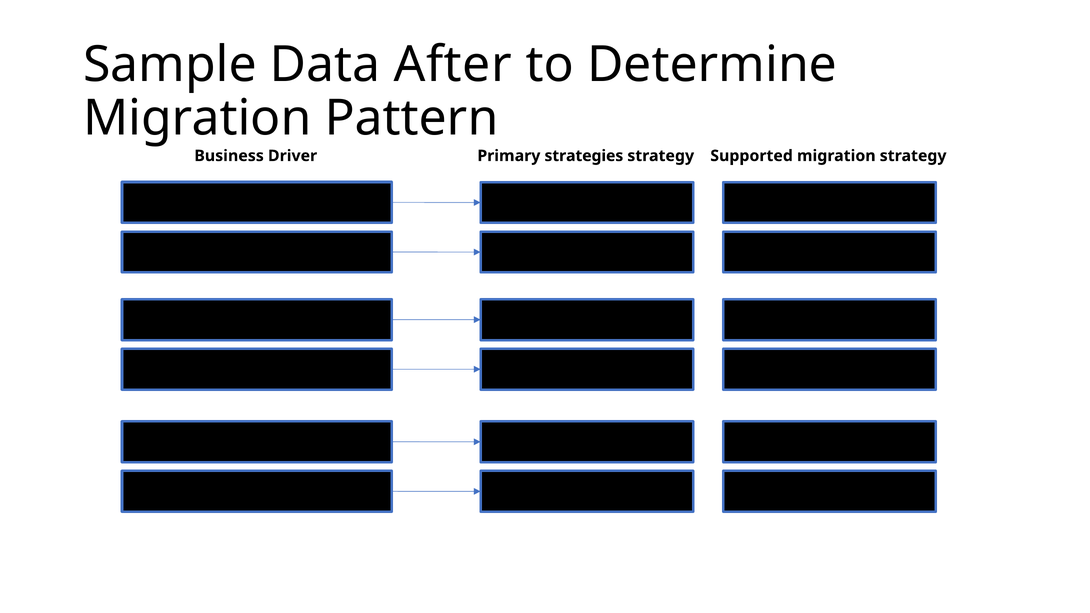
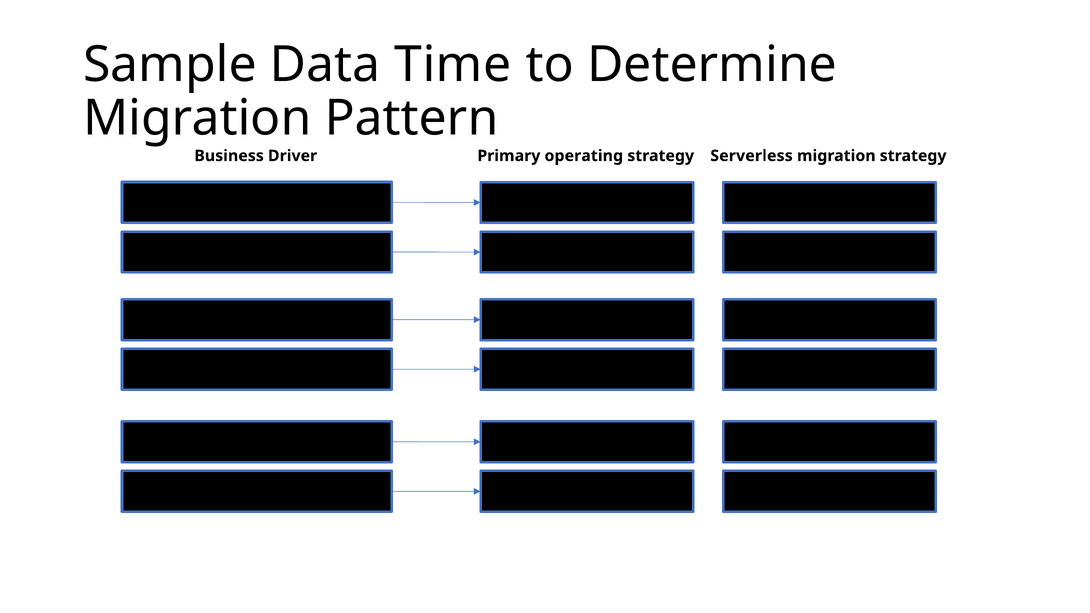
After: After -> Time
strategies: strategies -> operating
Supported: Supported -> Serverless
